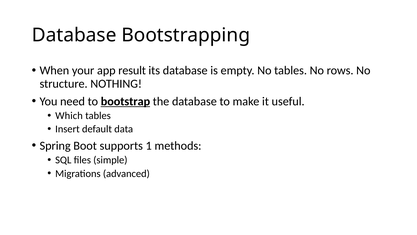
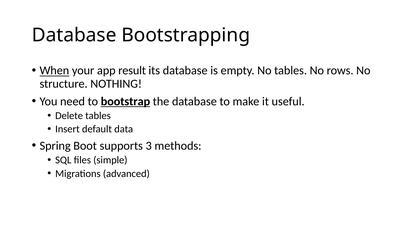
When underline: none -> present
Which: Which -> Delete
1: 1 -> 3
